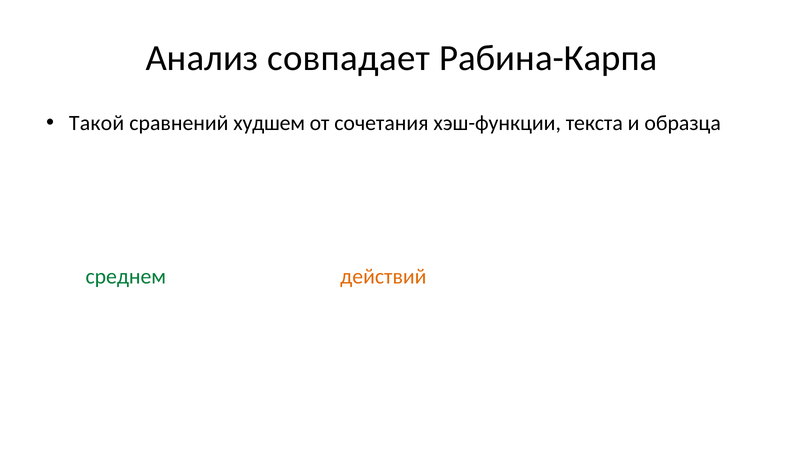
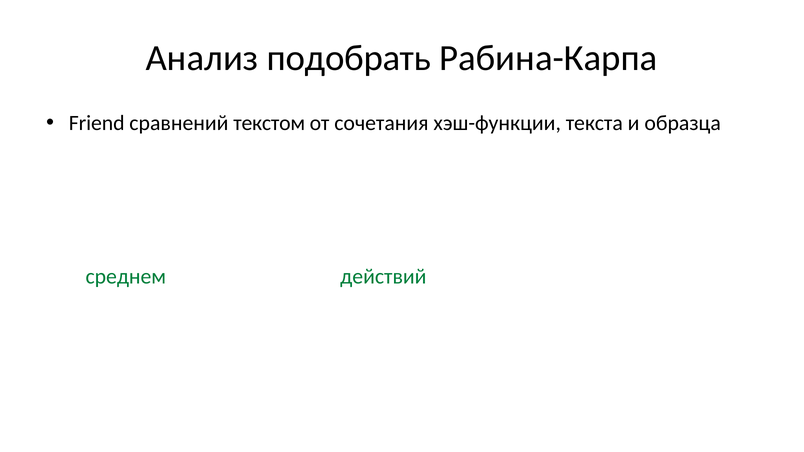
Анализ совпадает: совпадает -> подобрать
Такой at (97, 123): Такой -> Friend
сравнений худшем: худшем -> текстом
действий colour: orange -> green
